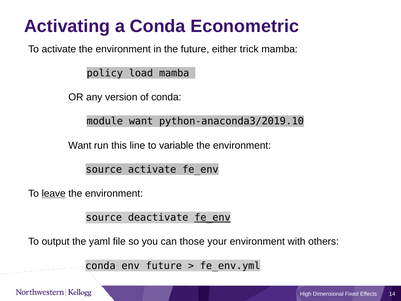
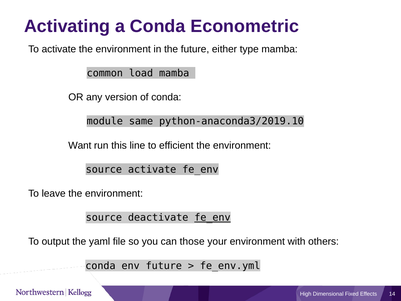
trick: trick -> type
policy: policy -> common
module want: want -> same
variable: variable -> efficient
leave underline: present -> none
